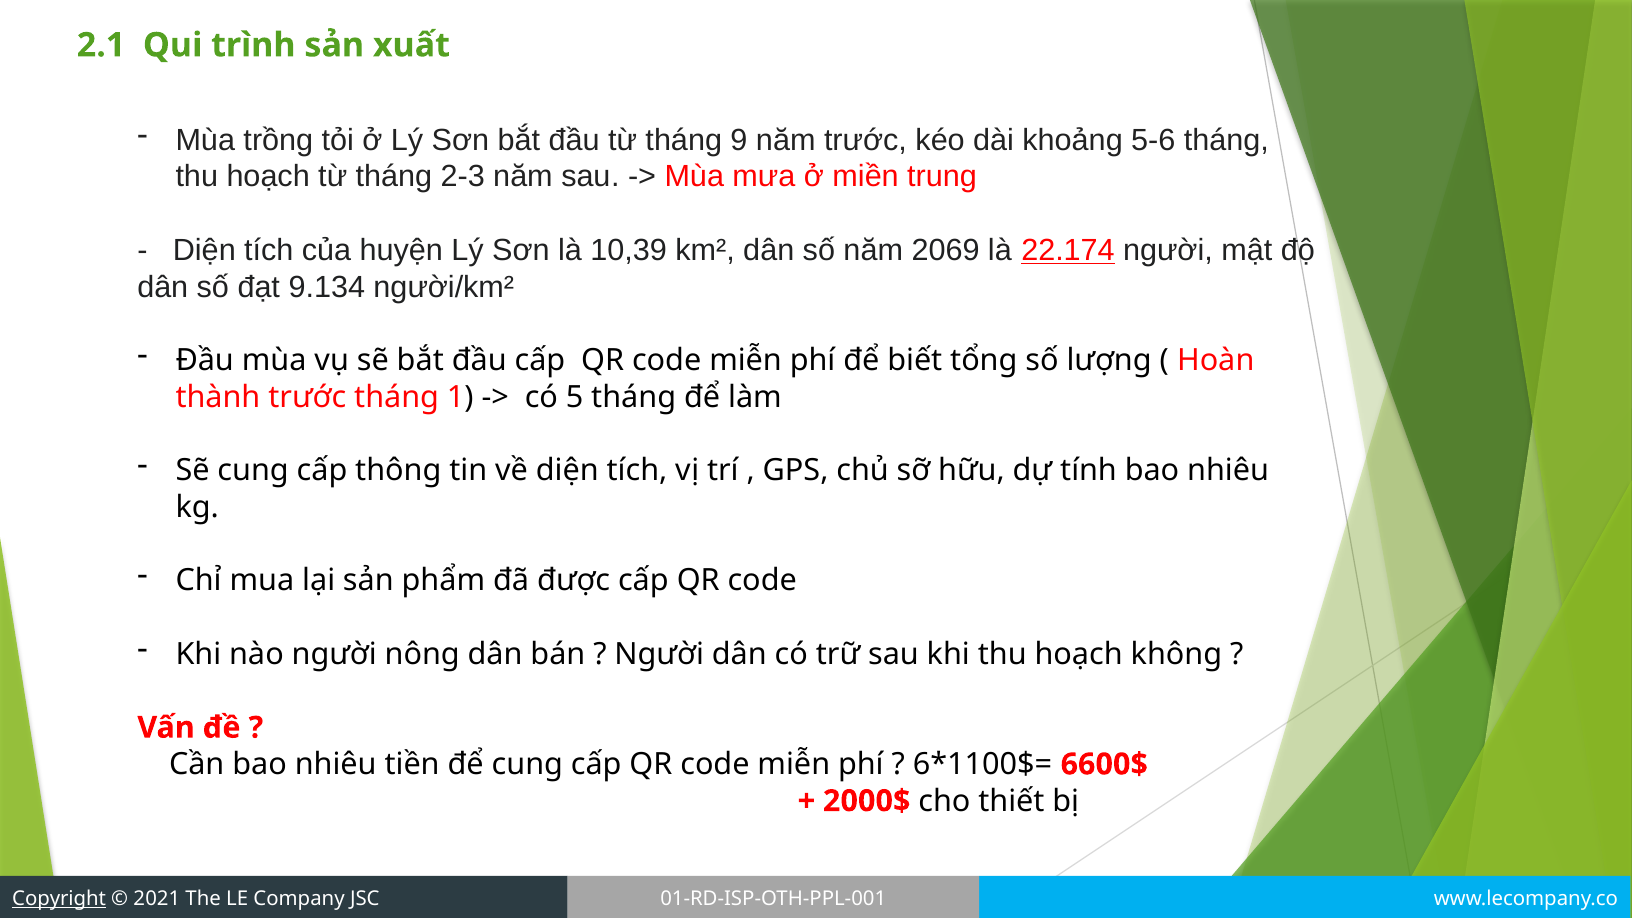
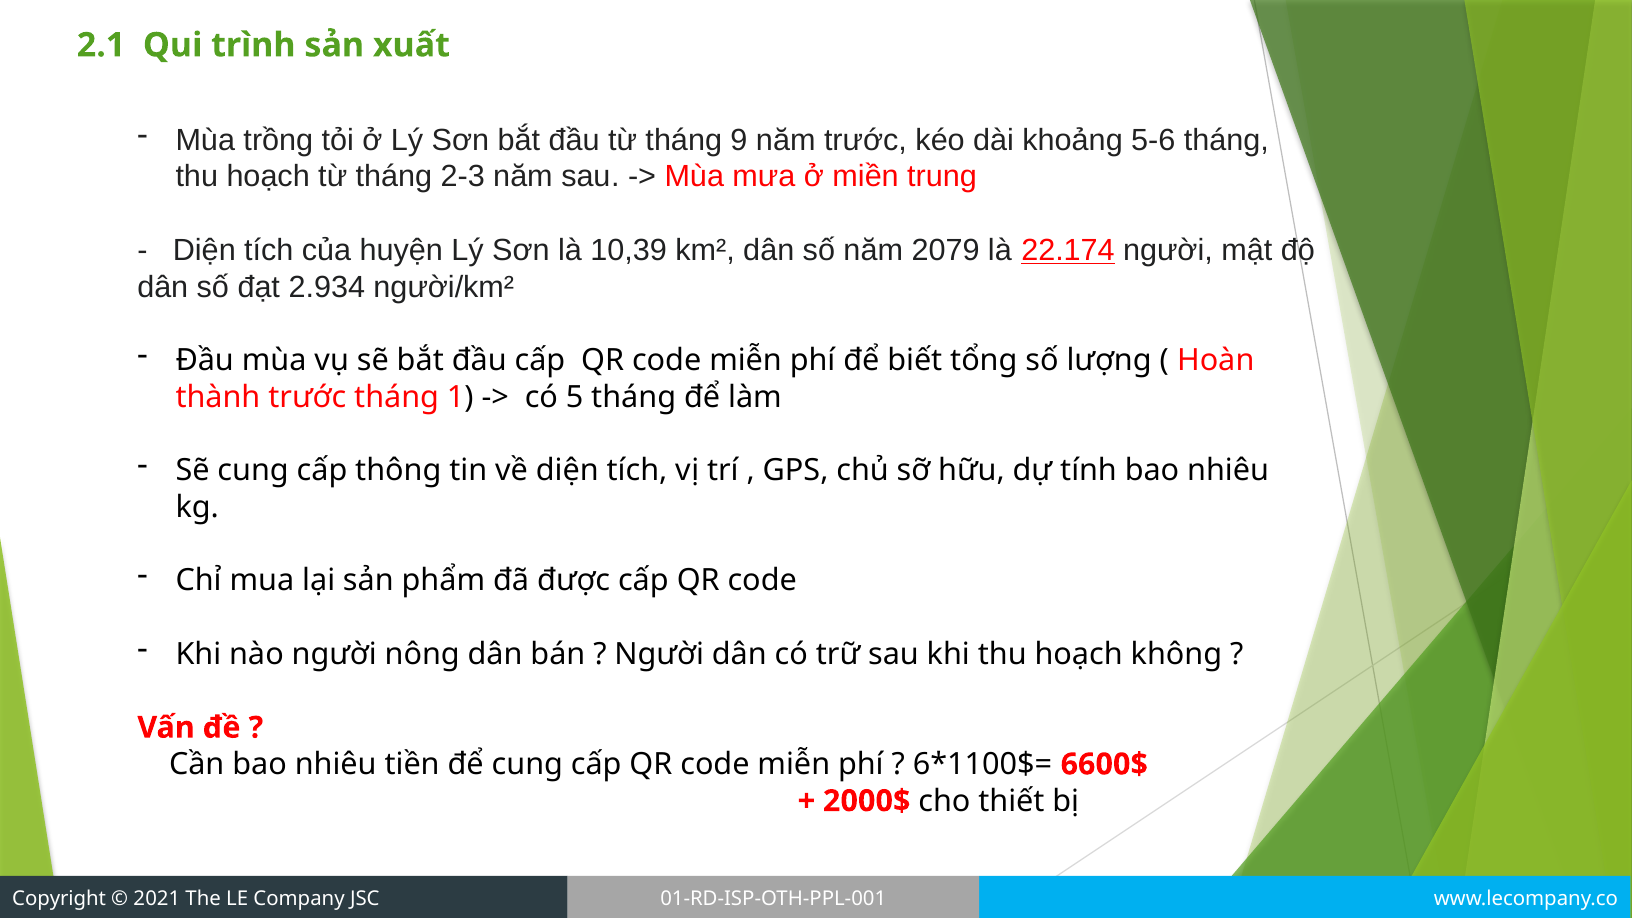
2069: 2069 -> 2079
9.134: 9.134 -> 2.934
Copyright underline: present -> none
